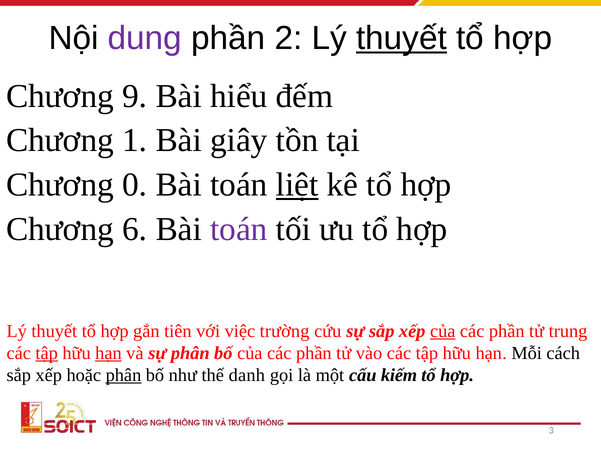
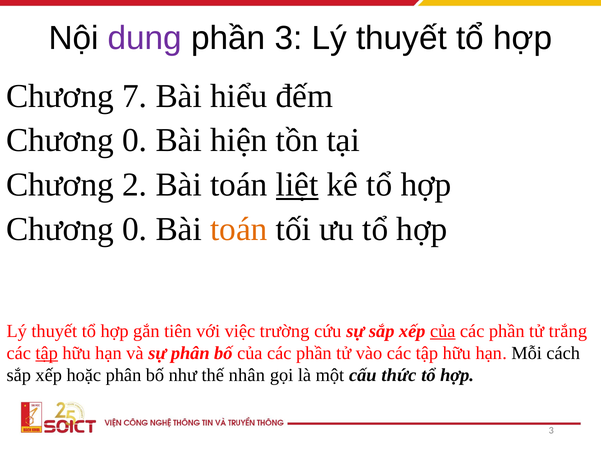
phần 2: 2 -> 3
thuyết at (402, 38) underline: present -> none
9: 9 -> 7
1 at (135, 140): 1 -> 0
giây: giây -> hiện
0: 0 -> 2
6 at (135, 229): 6 -> 0
toán at (239, 229) colour: purple -> orange
trung: trung -> trắng
hạn at (108, 353) underline: present -> none
phân at (123, 375) underline: present -> none
danh: danh -> nhân
kiếm: kiếm -> thức
